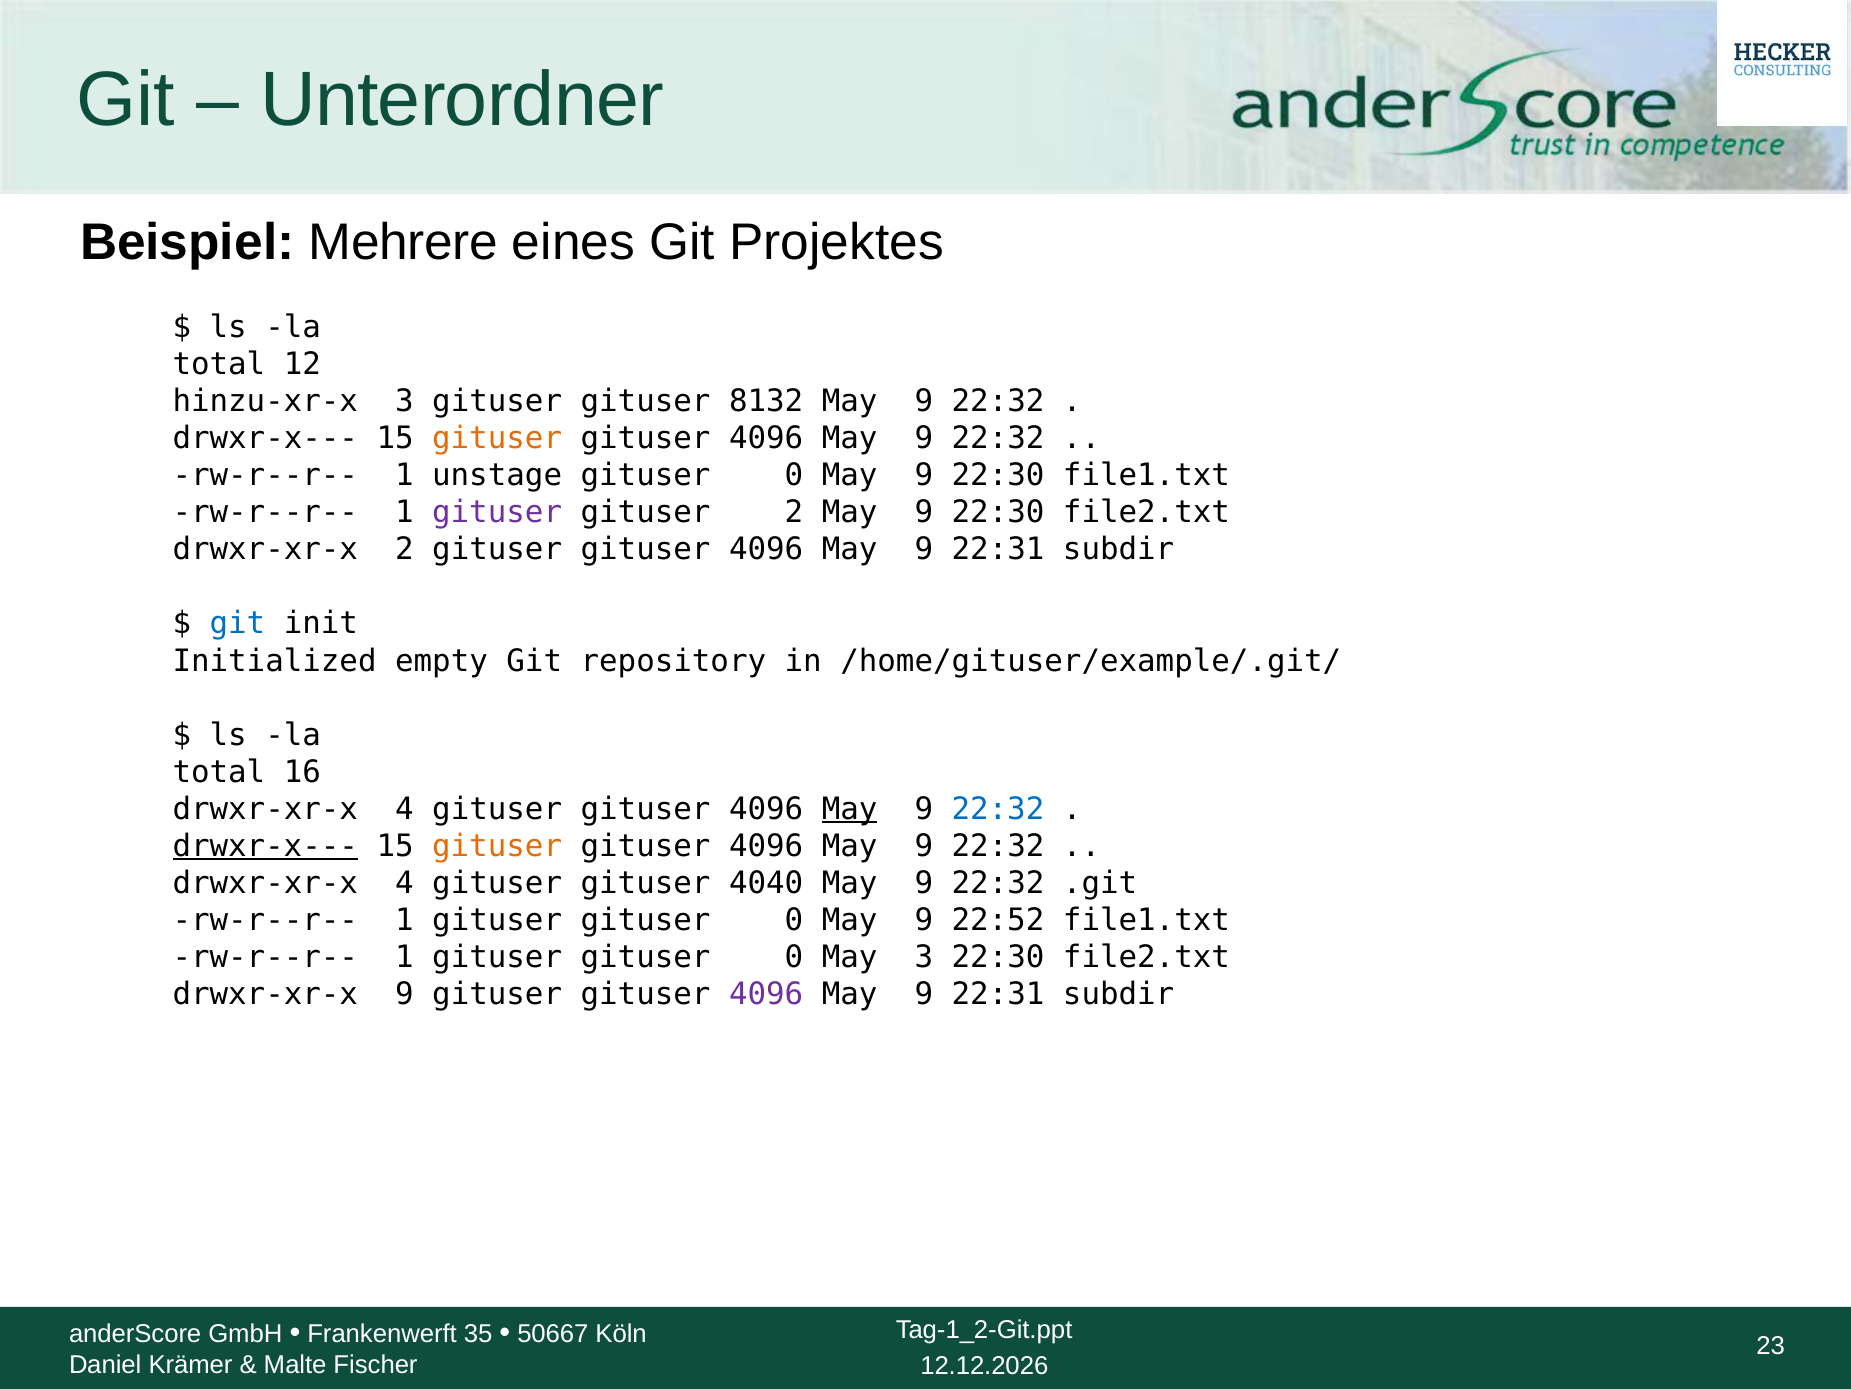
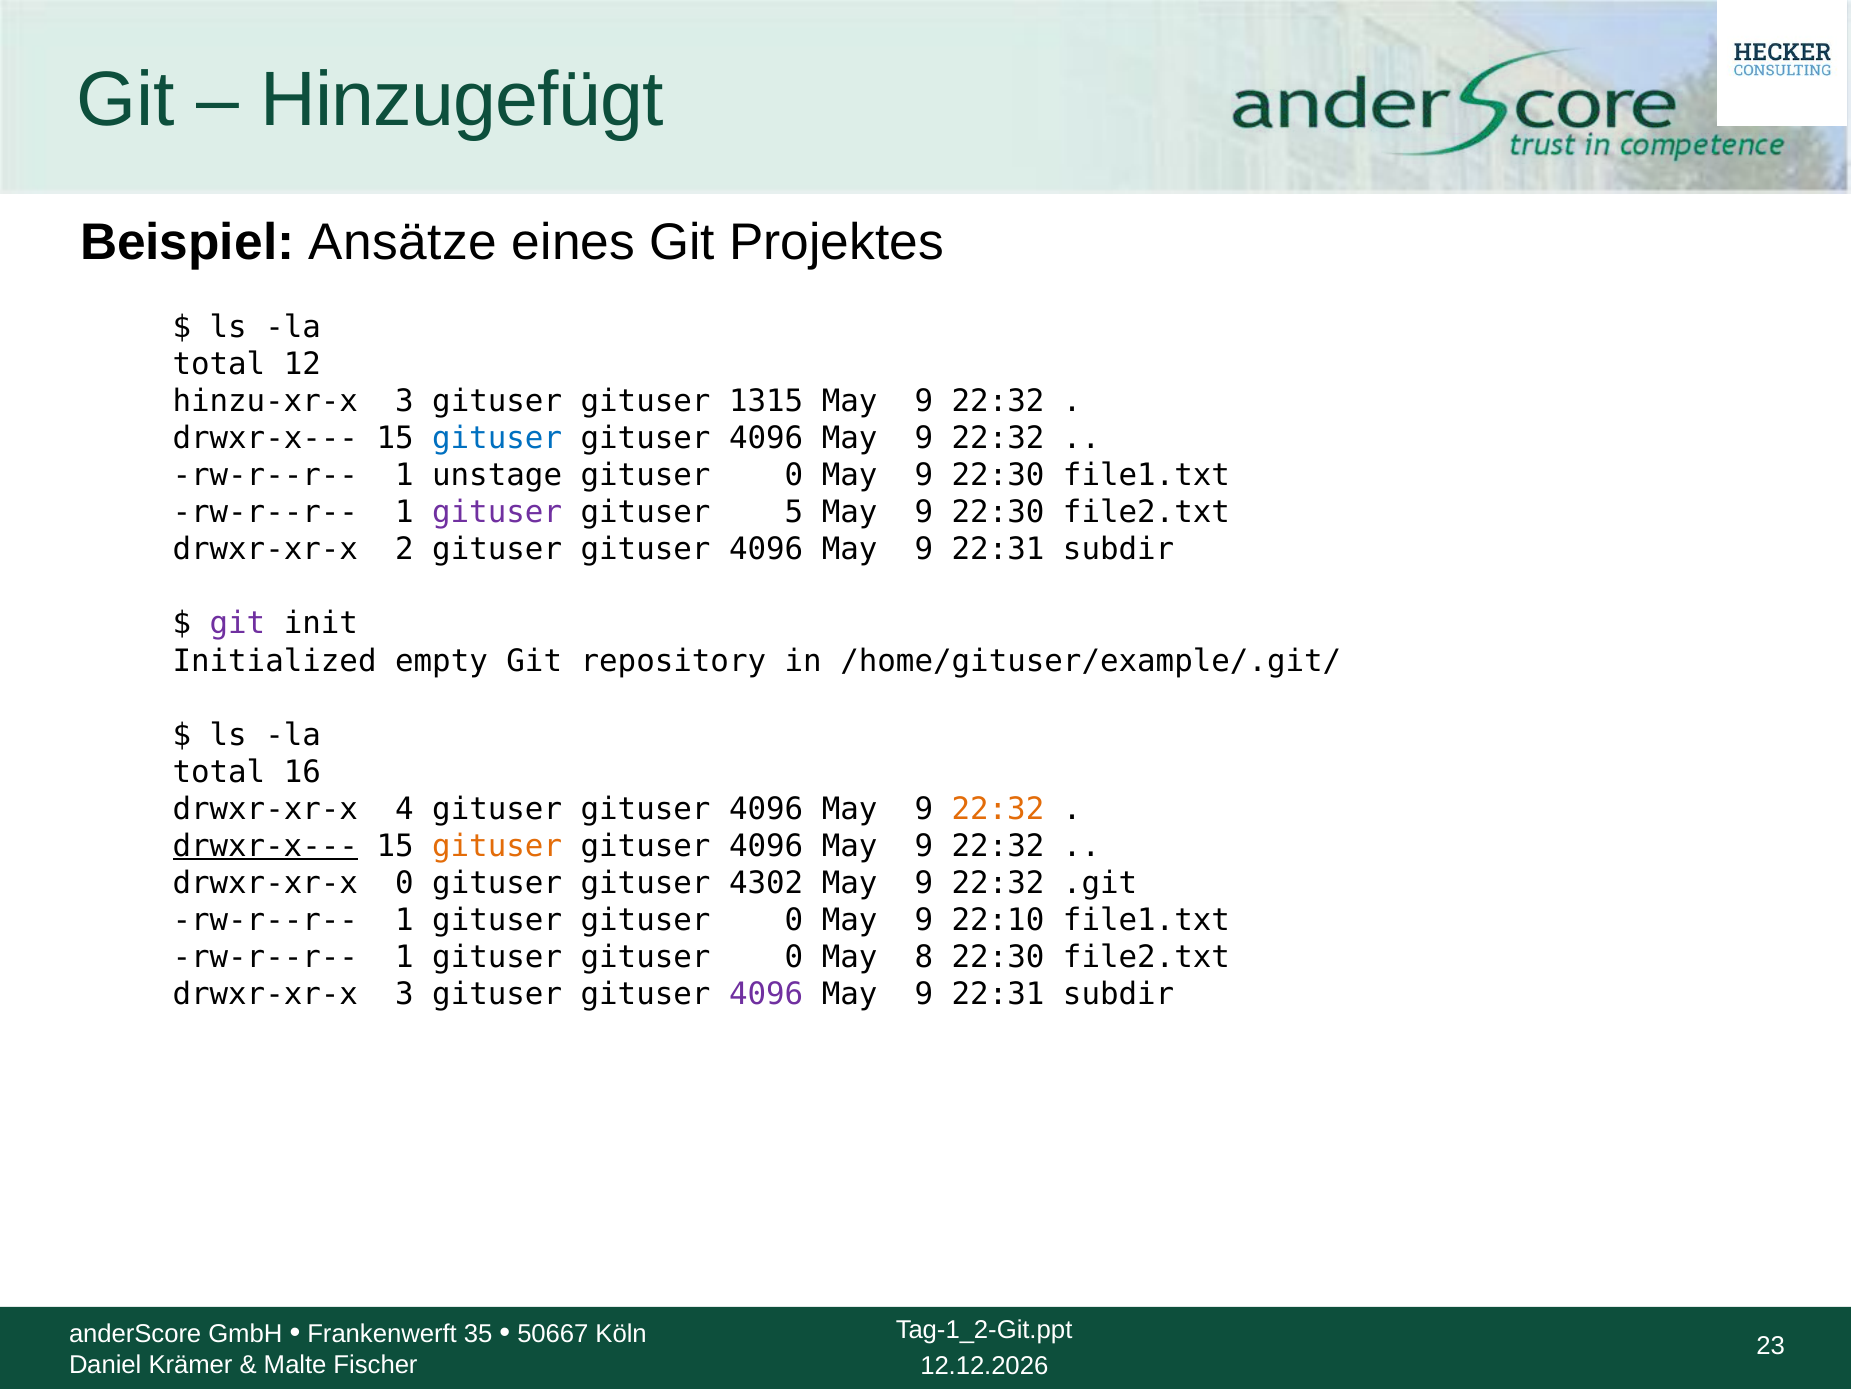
Unterordner: Unterordner -> Hinzugefügt
Mehrere: Mehrere -> Ansätze
8132: 8132 -> 1315
gituser at (497, 438) colour: orange -> blue
gituser 2: 2 -> 5
git at (237, 623) colour: blue -> purple
May at (850, 809) underline: present -> none
22:32 at (998, 809) colour: blue -> orange
4 at (404, 883): 4 -> 0
4040: 4040 -> 4302
22:52: 22:52 -> 22:10
May 3: 3 -> 8
drwxr-xr-x 9: 9 -> 3
